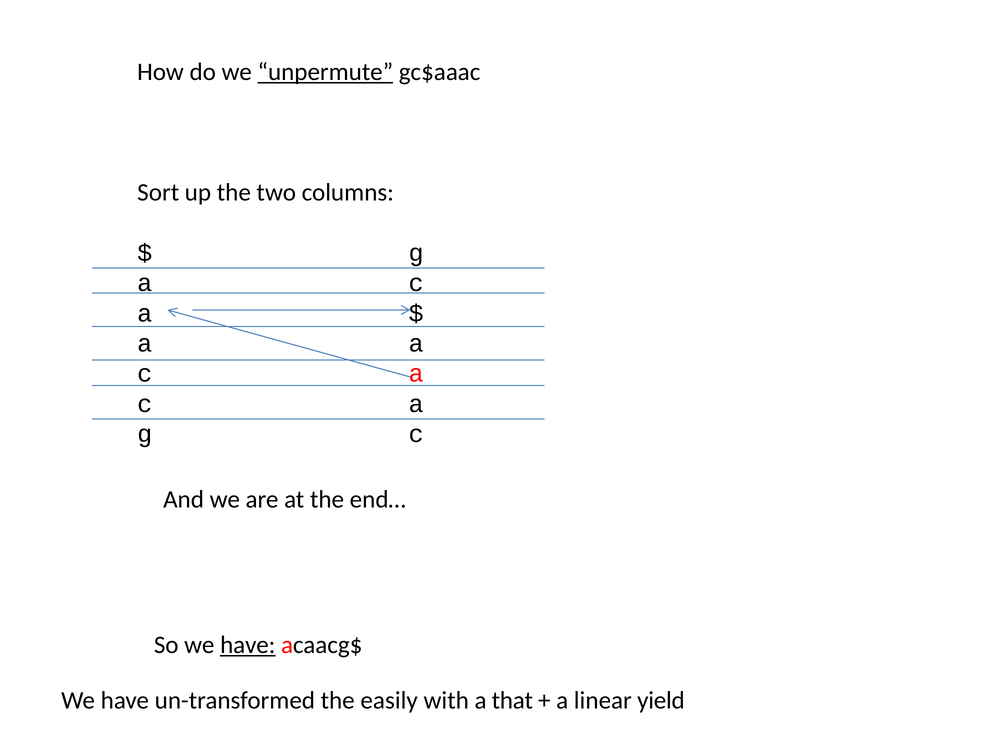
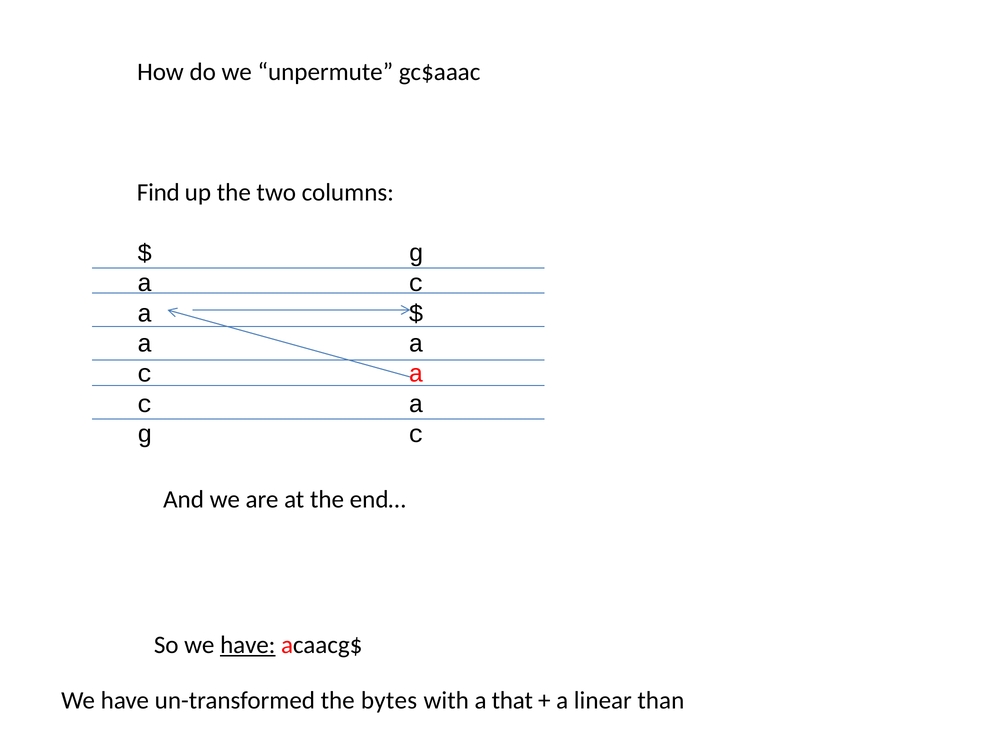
unpermute underline: present -> none
Sort at (158, 193): Sort -> Find
easily: easily -> bytes
linear yield: yield -> than
